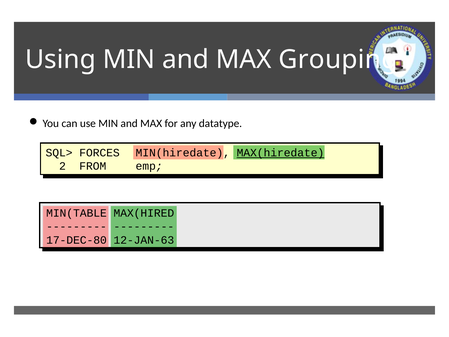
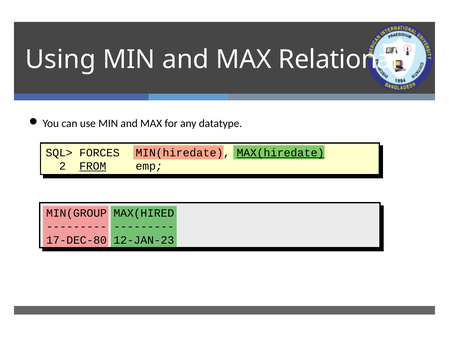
Grouping: Grouping -> Relational
FROM underline: none -> present
MIN(TABLE: MIN(TABLE -> MIN(GROUP
12-JAN-63: 12-JAN-63 -> 12-JAN-23
